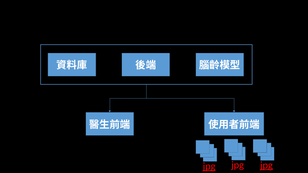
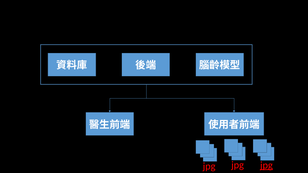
jpg at (209, 166) underline: present -> none
